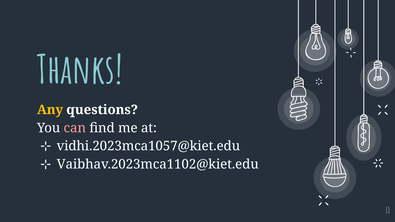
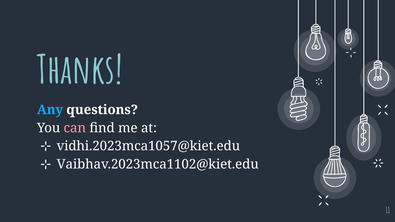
Any colour: yellow -> light blue
